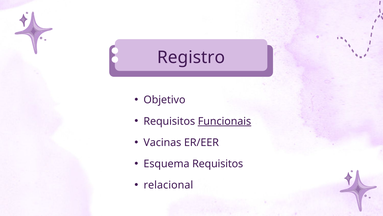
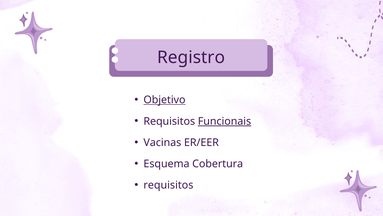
Objetivo underline: none -> present
Esquema Requisitos: Requisitos -> Cobertura
relacional at (168, 185): relacional -> requisitos
